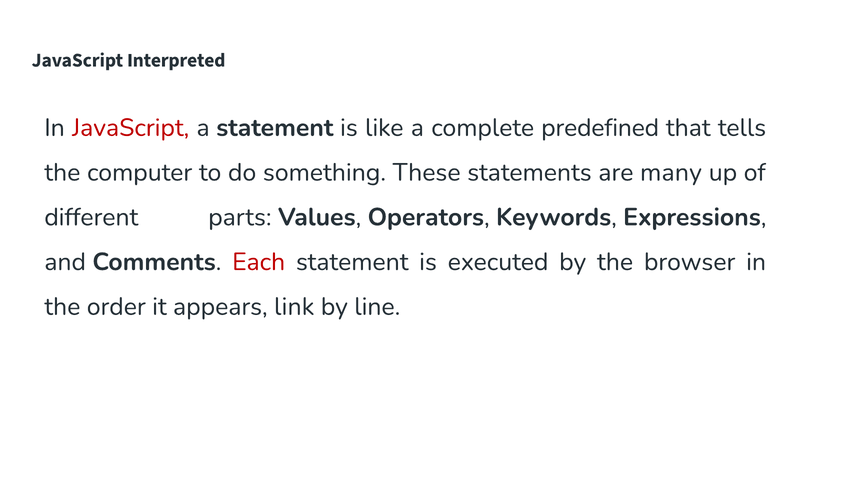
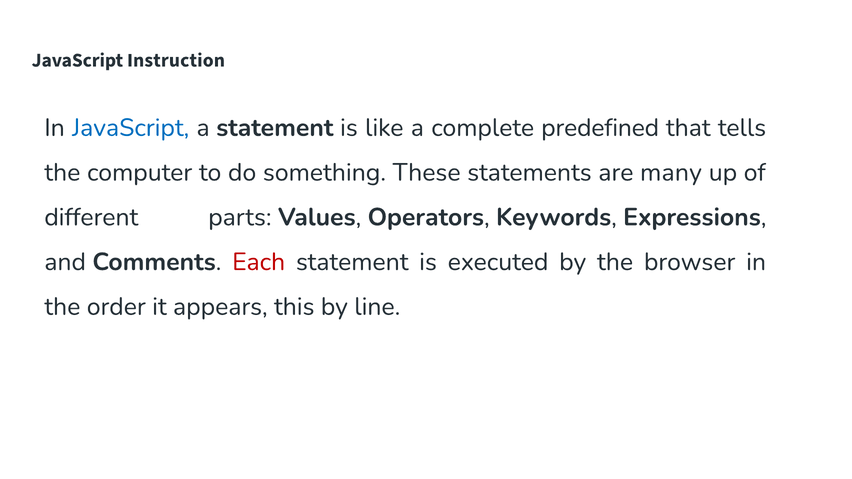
Interpreted: Interpreted -> Instruction
JavaScript at (131, 128) colour: red -> blue
link: link -> this
